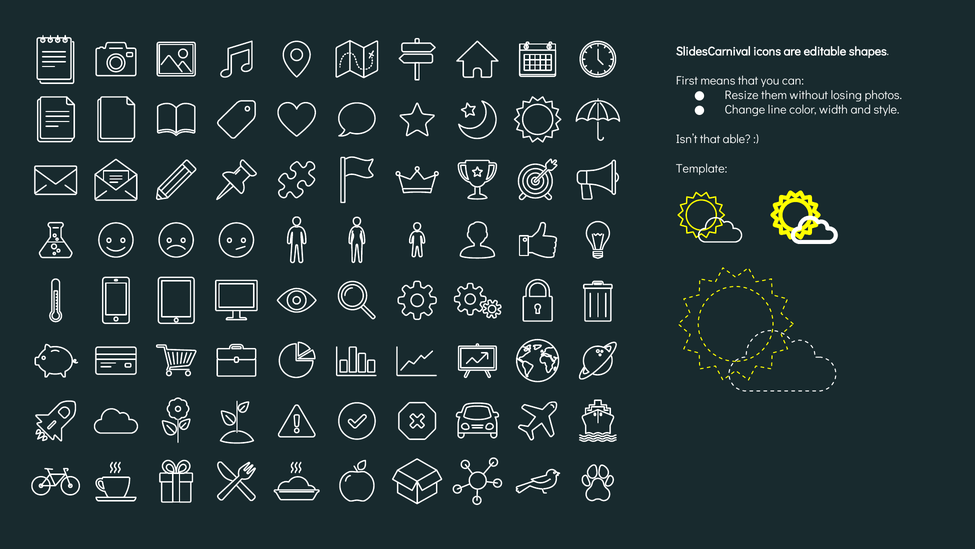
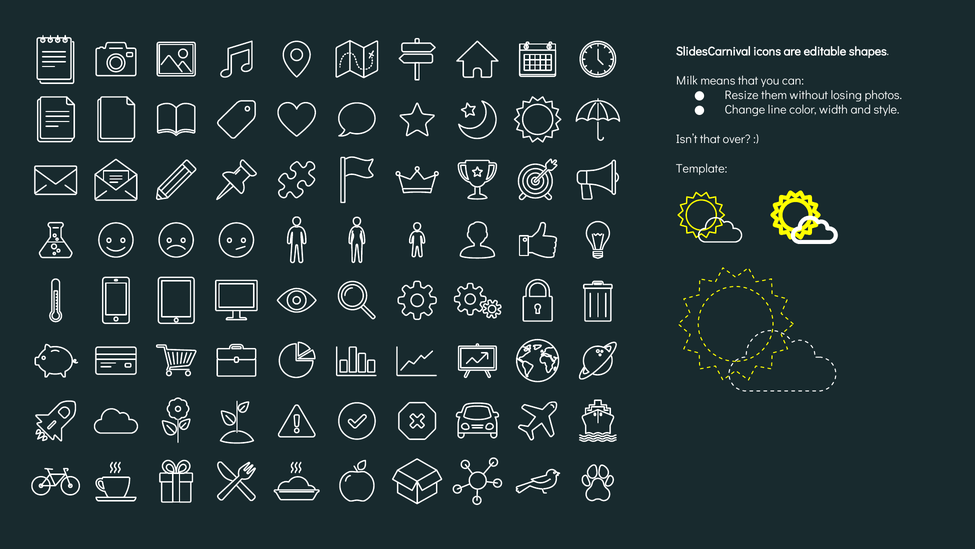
First: First -> Milk
able: able -> over
